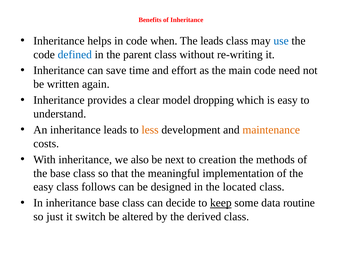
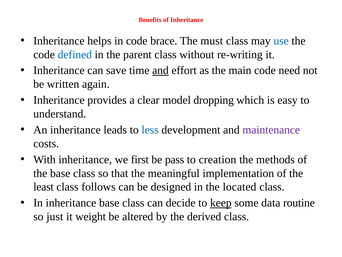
when: when -> brace
The leads: leads -> must
and at (160, 70) underline: none -> present
less colour: orange -> blue
maintenance colour: orange -> purple
also: also -> first
next: next -> pass
easy at (43, 187): easy -> least
switch: switch -> weight
